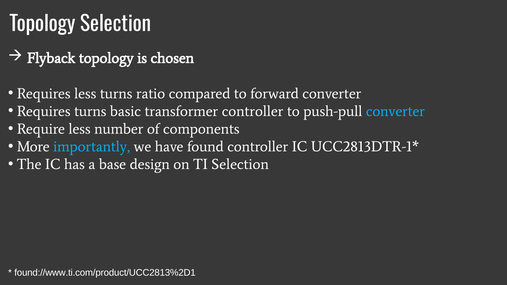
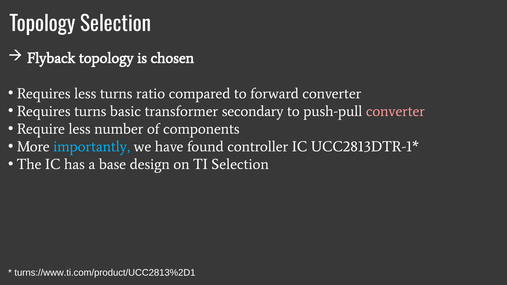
transformer controller: controller -> secondary
converter at (395, 111) colour: light blue -> pink
found://www.ti.com/product/UCC2813%2D1: found://www.ti.com/product/UCC2813%2D1 -> turns://www.ti.com/product/UCC2813%2D1
